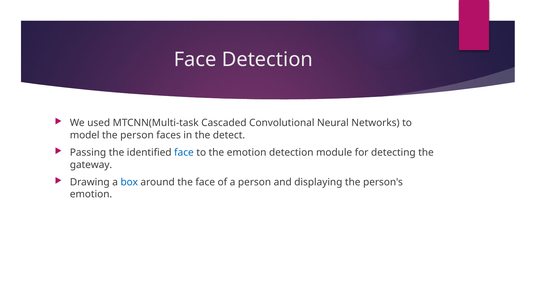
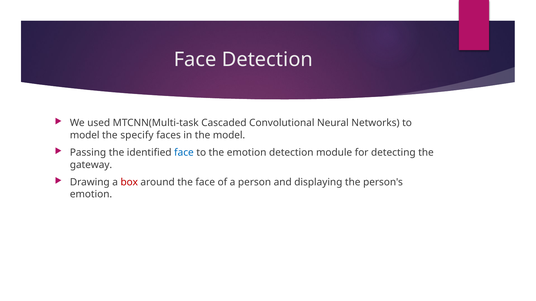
the person: person -> specify
the detect: detect -> model
box colour: blue -> red
